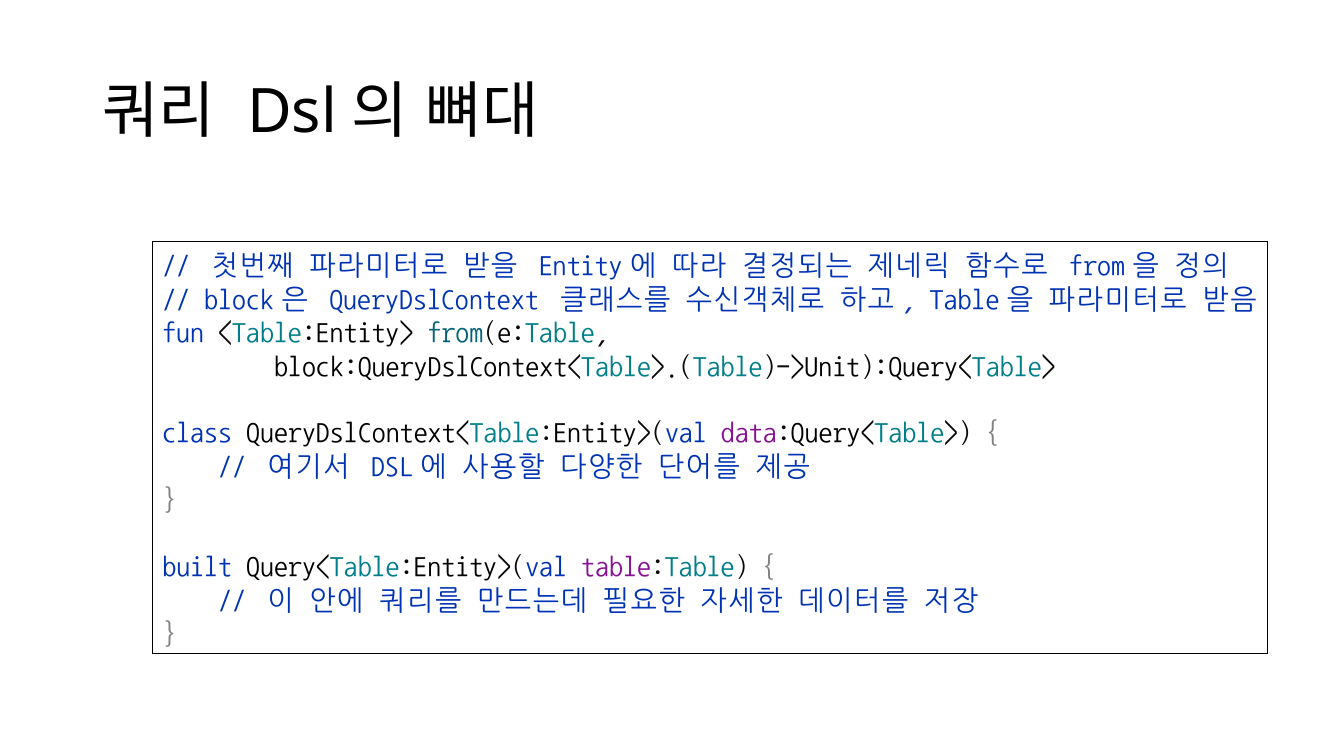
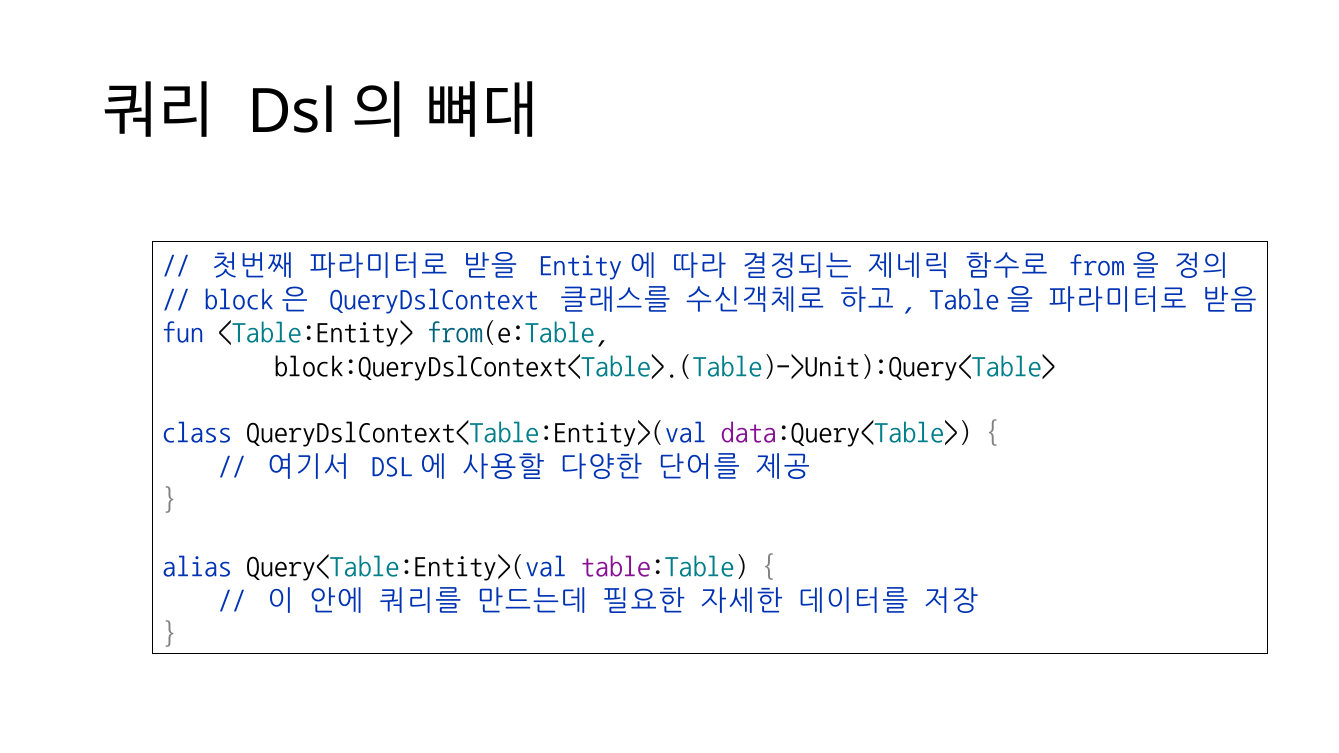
built: built -> alias
